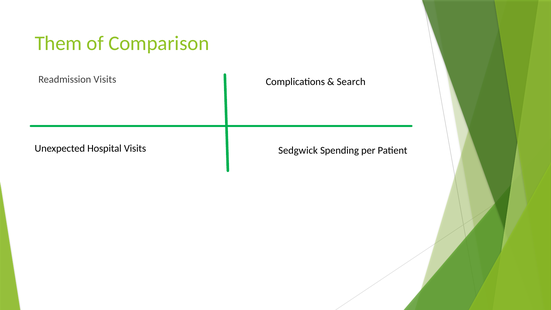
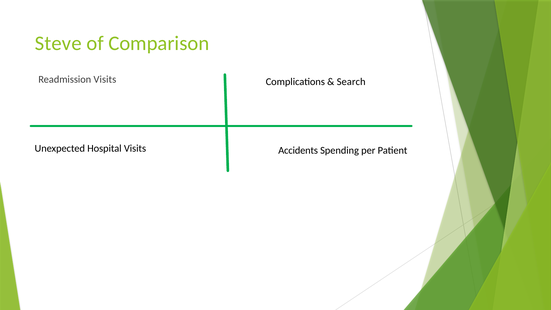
Them: Them -> Steve
Sedgwick: Sedgwick -> Accidents
